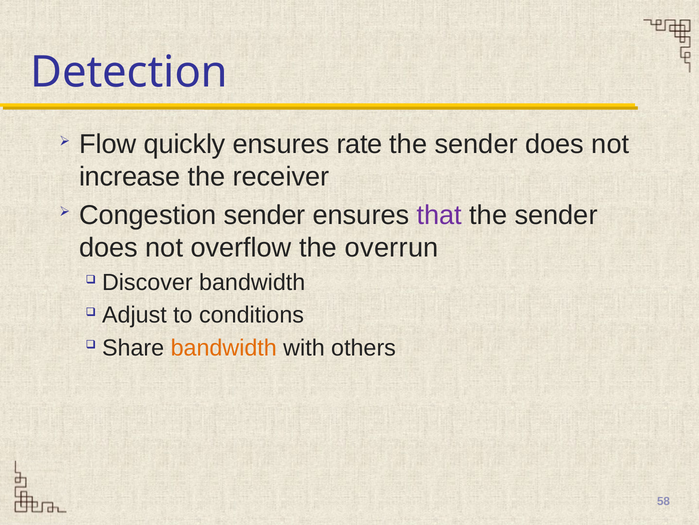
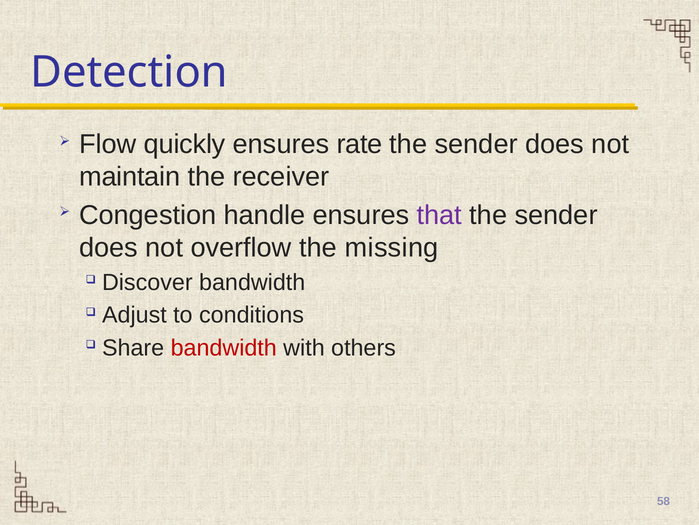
increase: increase -> maintain
Congestion sender: sender -> handle
overrun: overrun -> missing
bandwidth at (224, 347) colour: orange -> red
